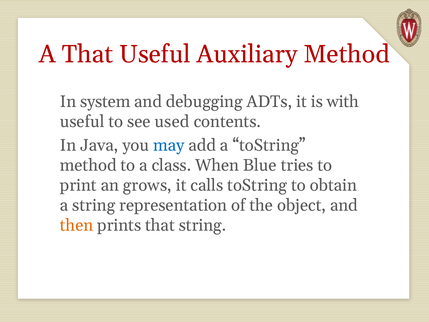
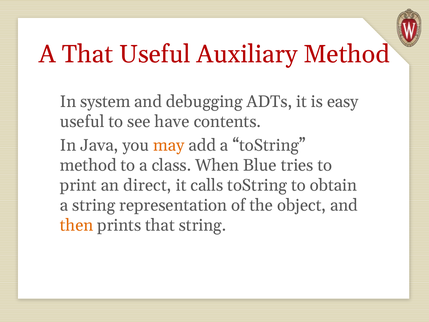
with: with -> easy
used: used -> have
may colour: blue -> orange
grows: grows -> direct
